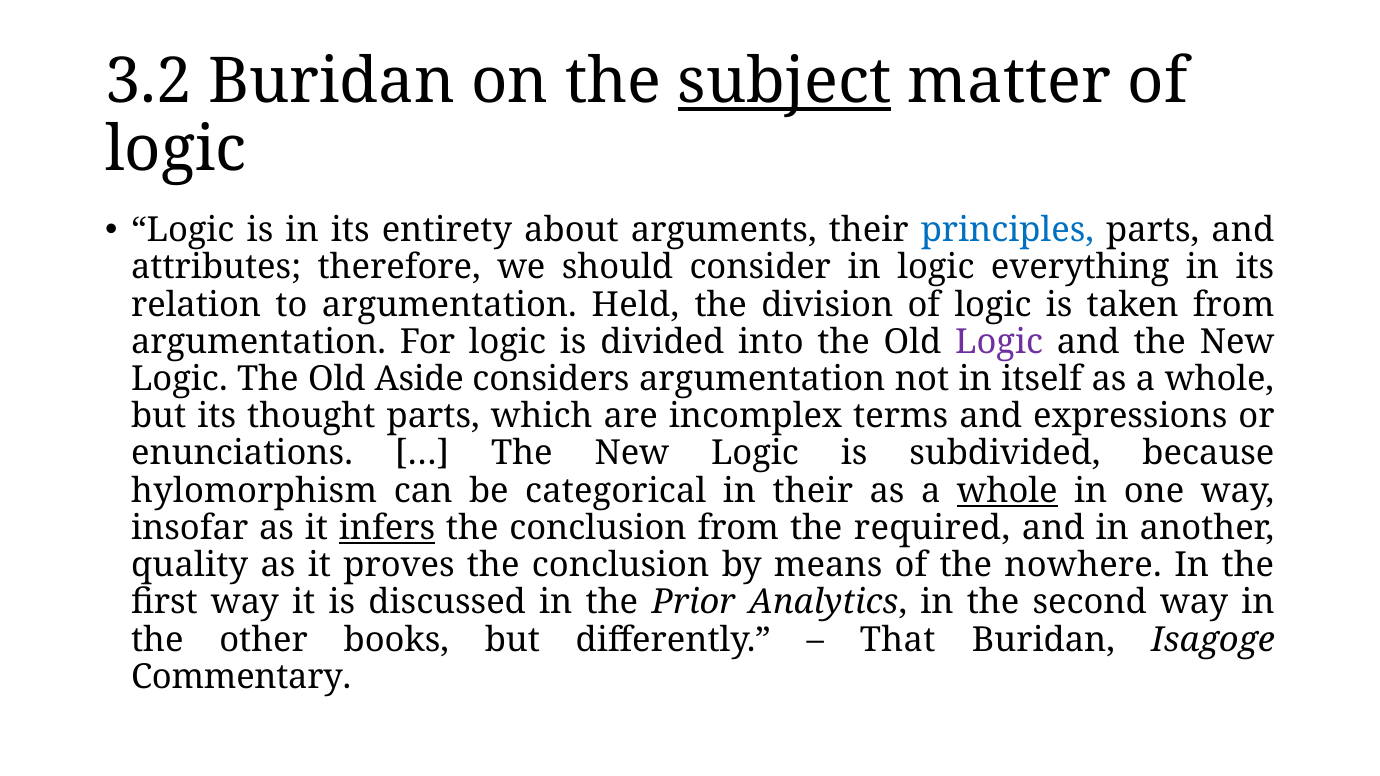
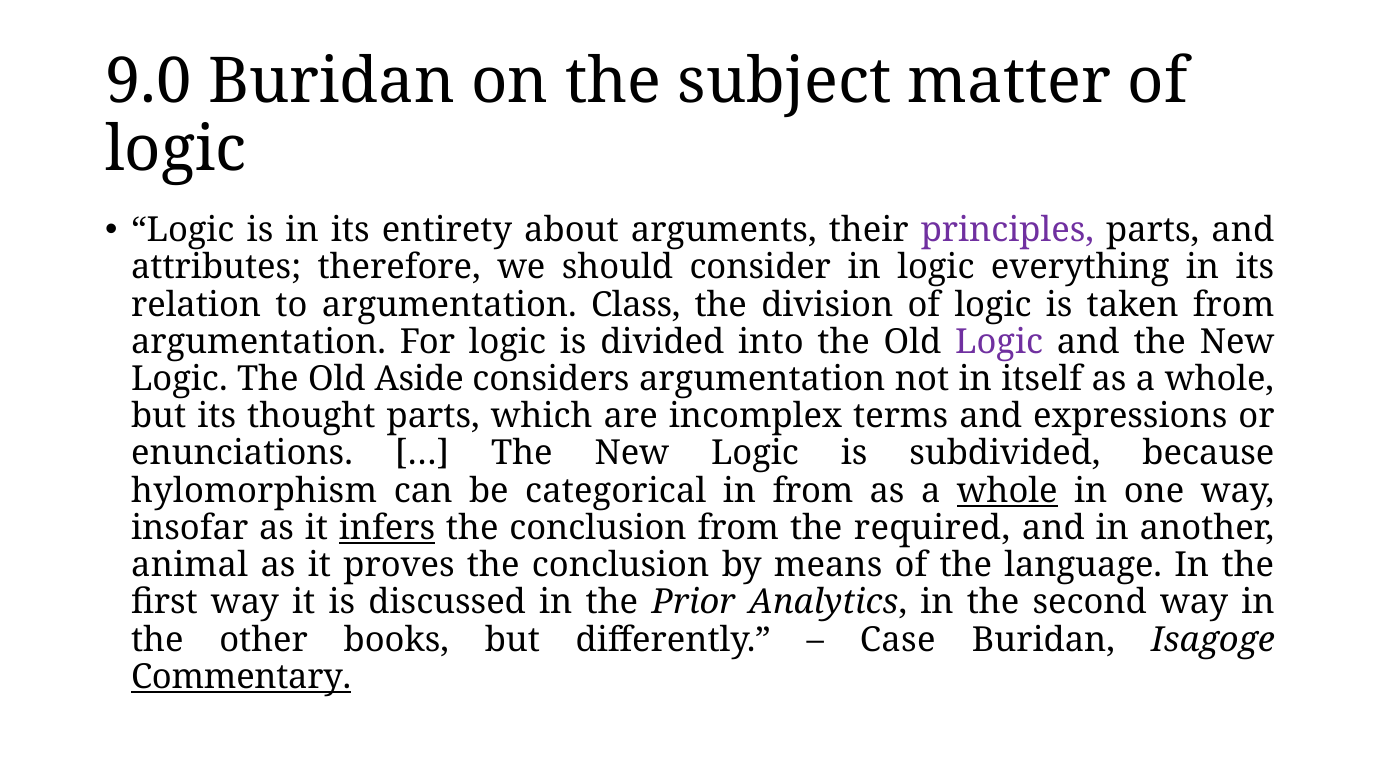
3.2: 3.2 -> 9.0
subject underline: present -> none
principles colour: blue -> purple
Held: Held -> Class
in their: their -> from
quality: quality -> animal
nowhere: nowhere -> language
That: That -> Case
Commentary underline: none -> present
